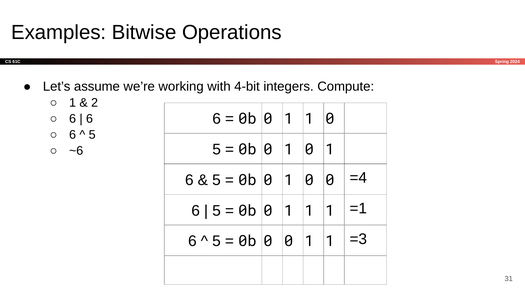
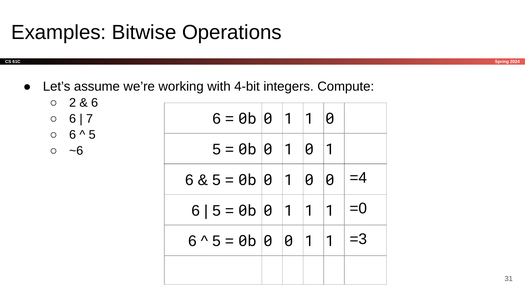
1 at (73, 103): 1 -> 2
2 at (95, 103): 2 -> 6
6 at (90, 119): 6 -> 7
=1: =1 -> =0
